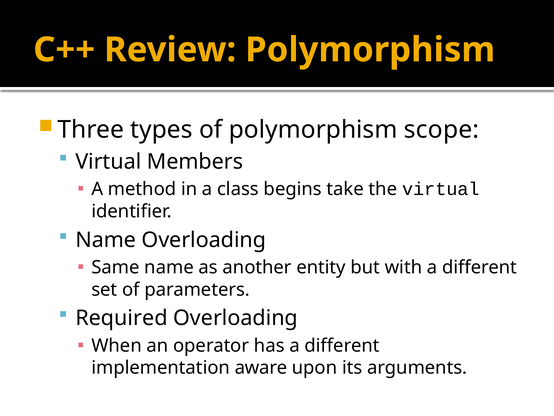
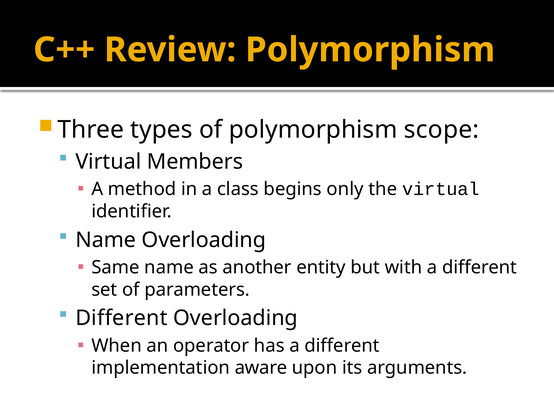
take: take -> only
Required at (121, 318): Required -> Different
